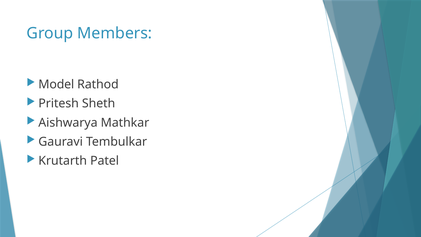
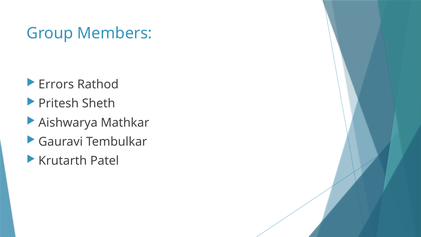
Model: Model -> Errors
